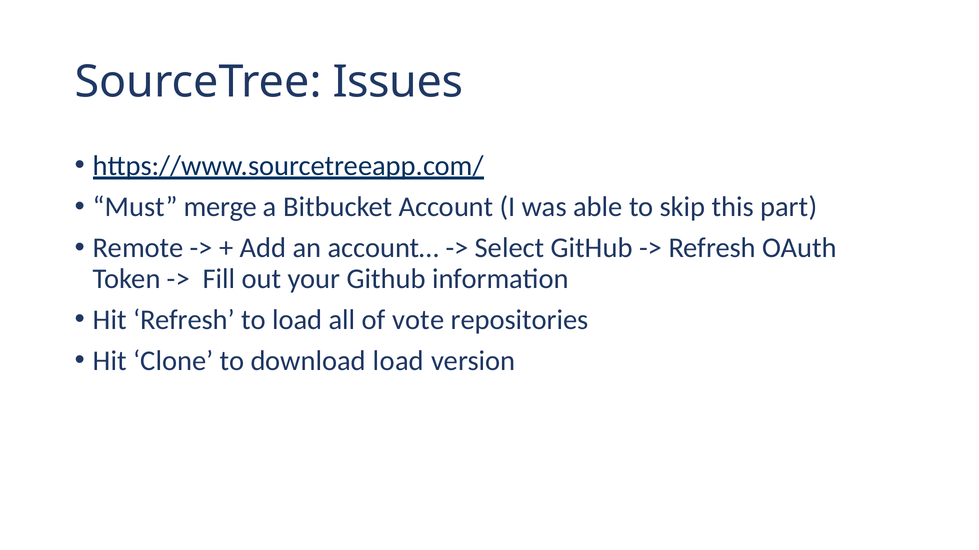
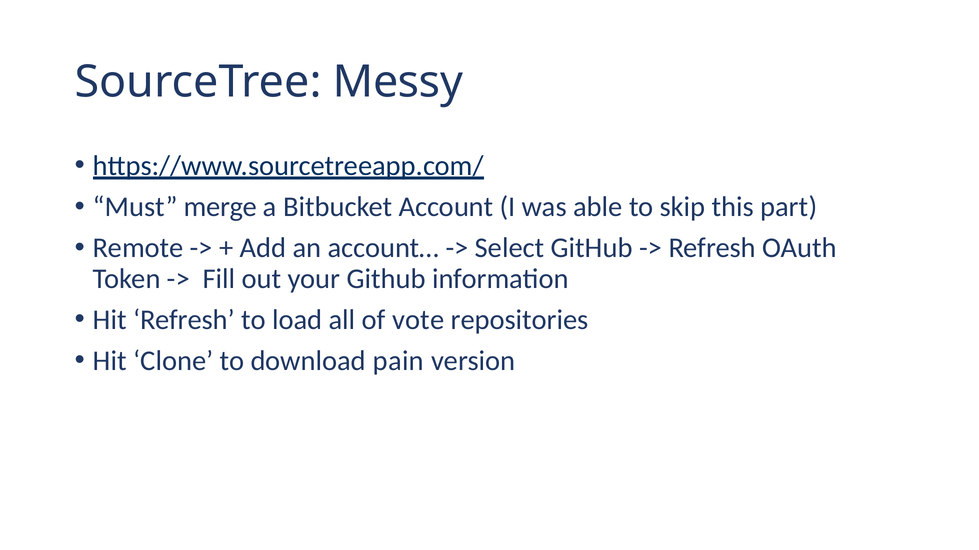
Issues: Issues -> Messy
download load: load -> pain
